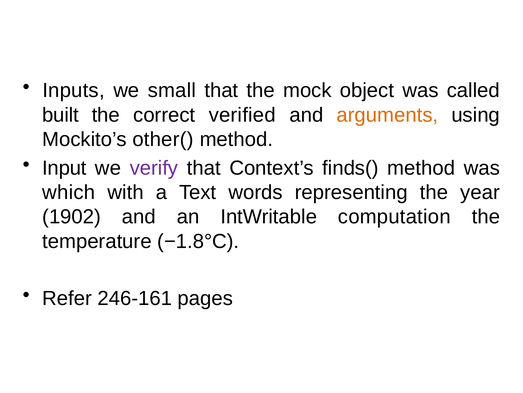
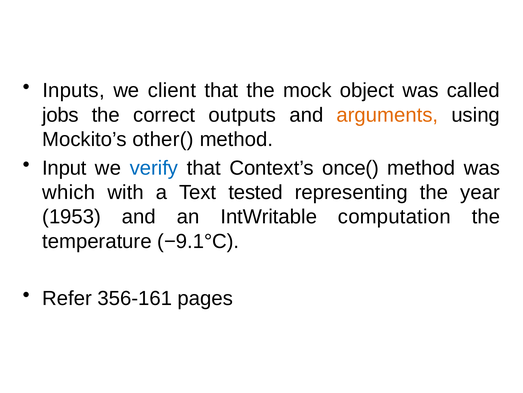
small: small -> client
built: built -> jobs
verified: verified -> outputs
verify colour: purple -> blue
finds(: finds( -> once(
words: words -> tested
1902: 1902 -> 1953
−1.8°C: −1.8°C -> −9.1°C
246-161: 246-161 -> 356-161
